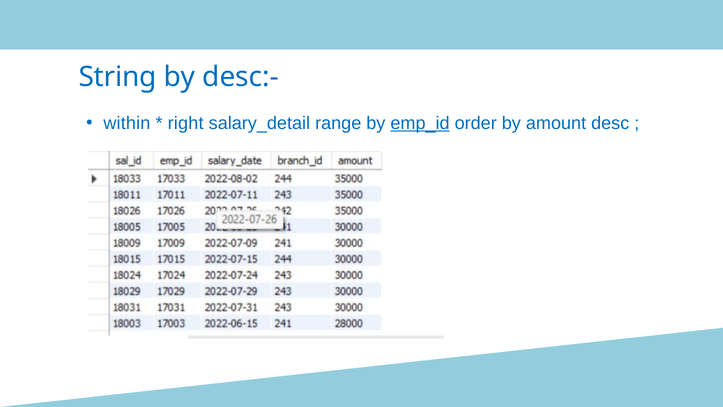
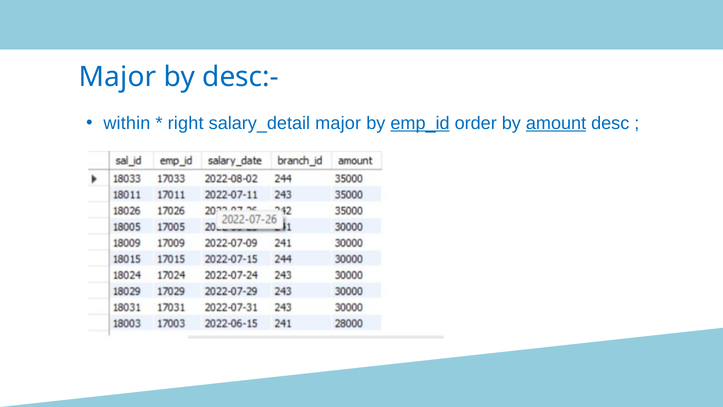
String at (118, 77): String -> Major
salary_detail range: range -> major
amount underline: none -> present
